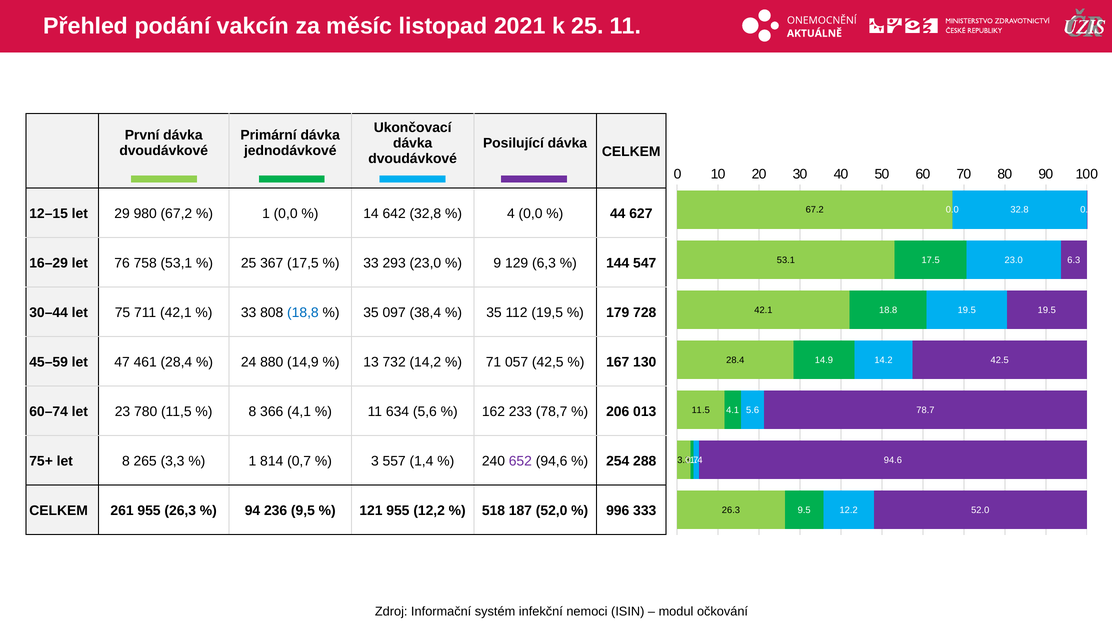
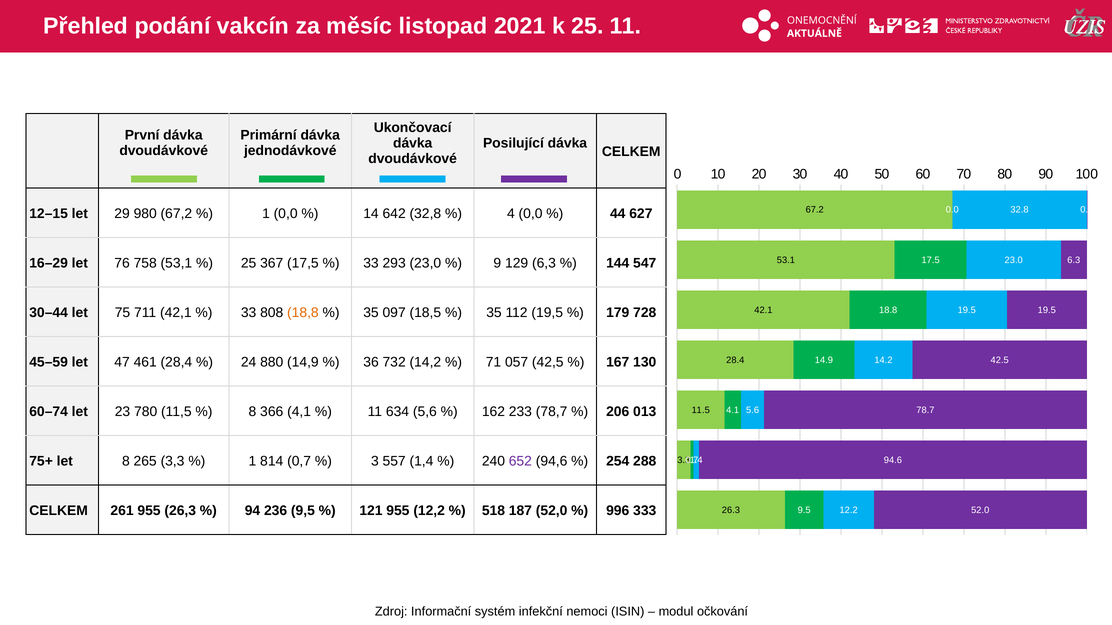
18,8 colour: blue -> orange
38,4: 38,4 -> 18,5
13: 13 -> 36
